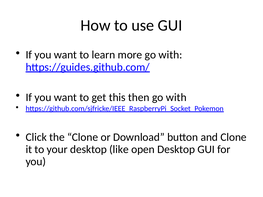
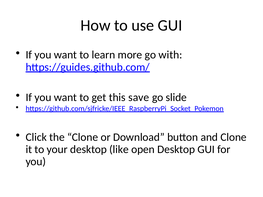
then: then -> save
with at (176, 97): with -> slide
